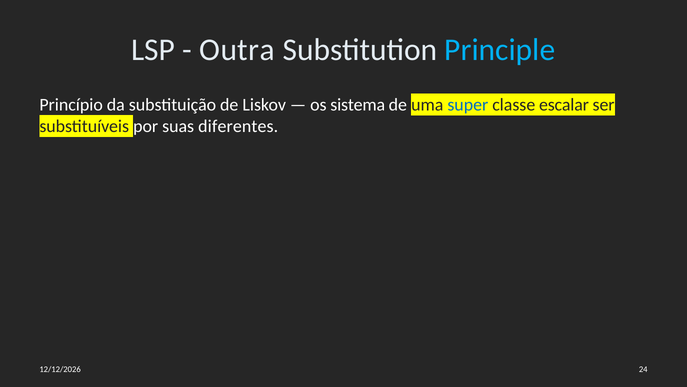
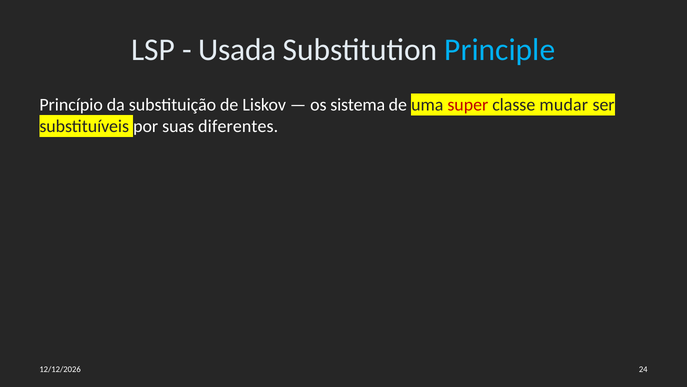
Outra: Outra -> Usada
super colour: blue -> red
escalar: escalar -> mudar
